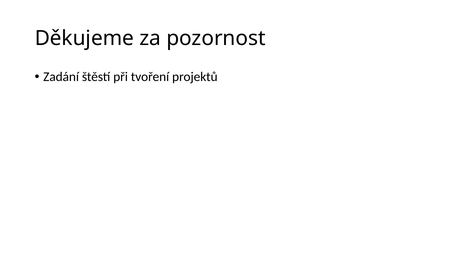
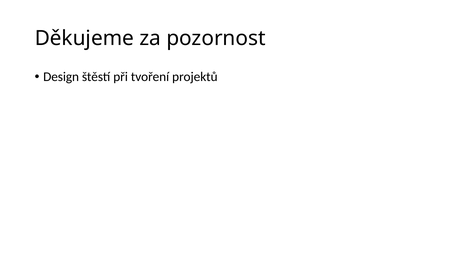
Zadání: Zadání -> Design
